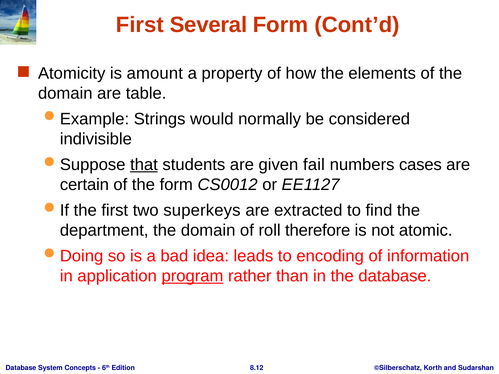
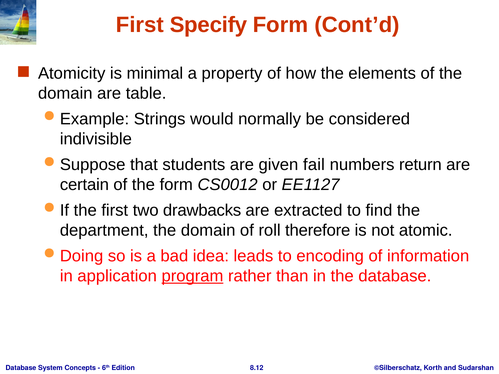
Several: Several -> Specify
amount: amount -> minimal
that underline: present -> none
cases: cases -> return
superkeys: superkeys -> drawbacks
